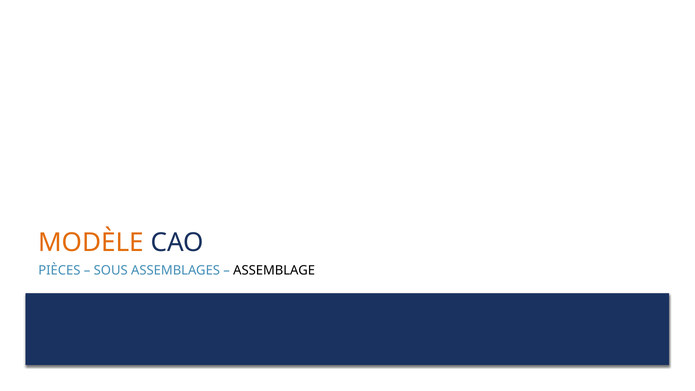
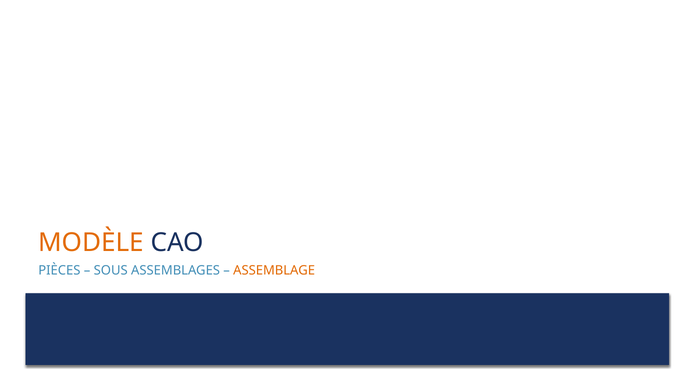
ASSEMBLAGE colour: black -> orange
